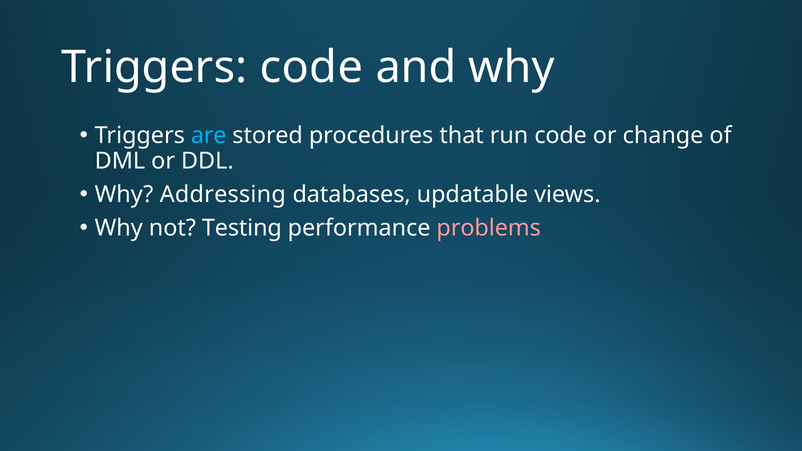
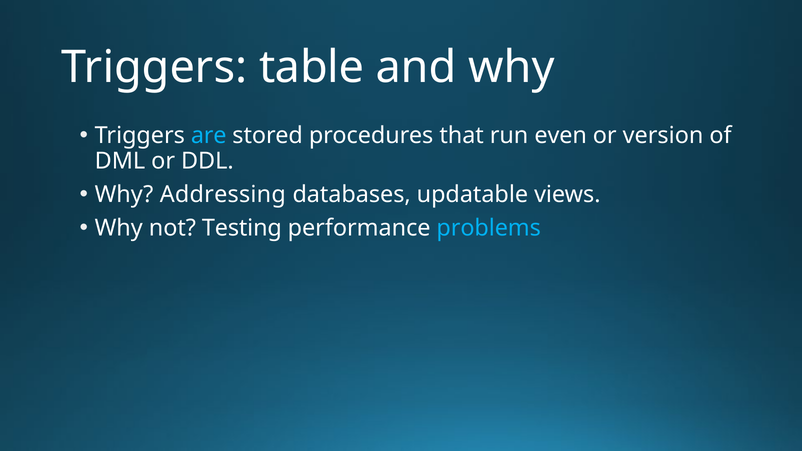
Triggers code: code -> table
run code: code -> even
change: change -> version
problems colour: pink -> light blue
